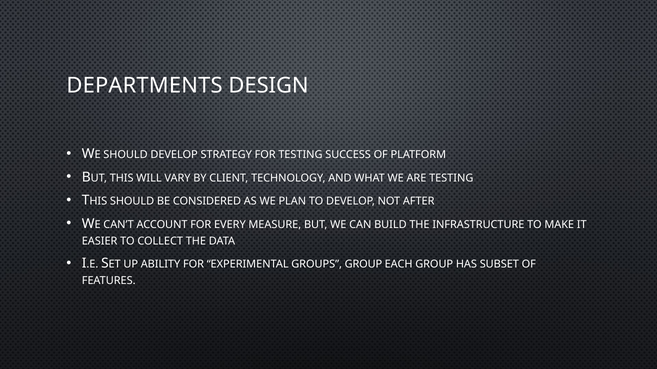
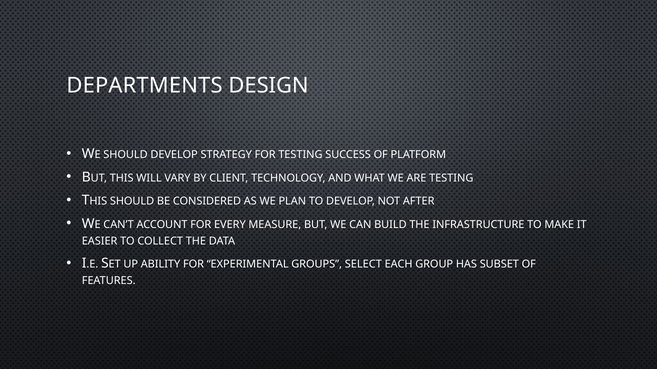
GROUPS GROUP: GROUP -> SELECT
